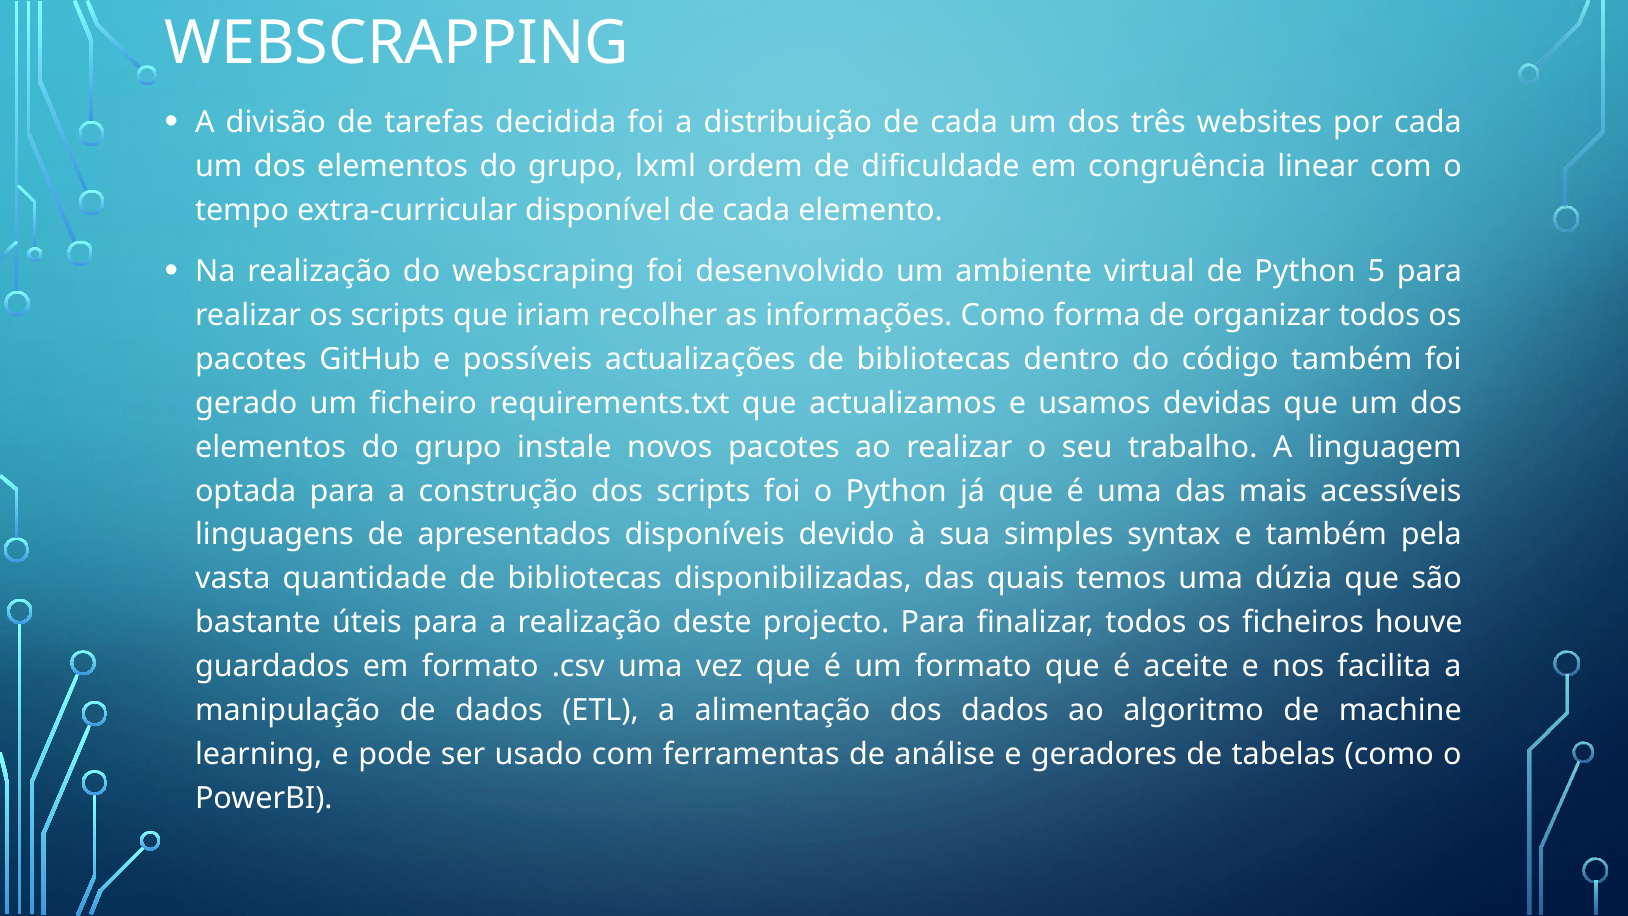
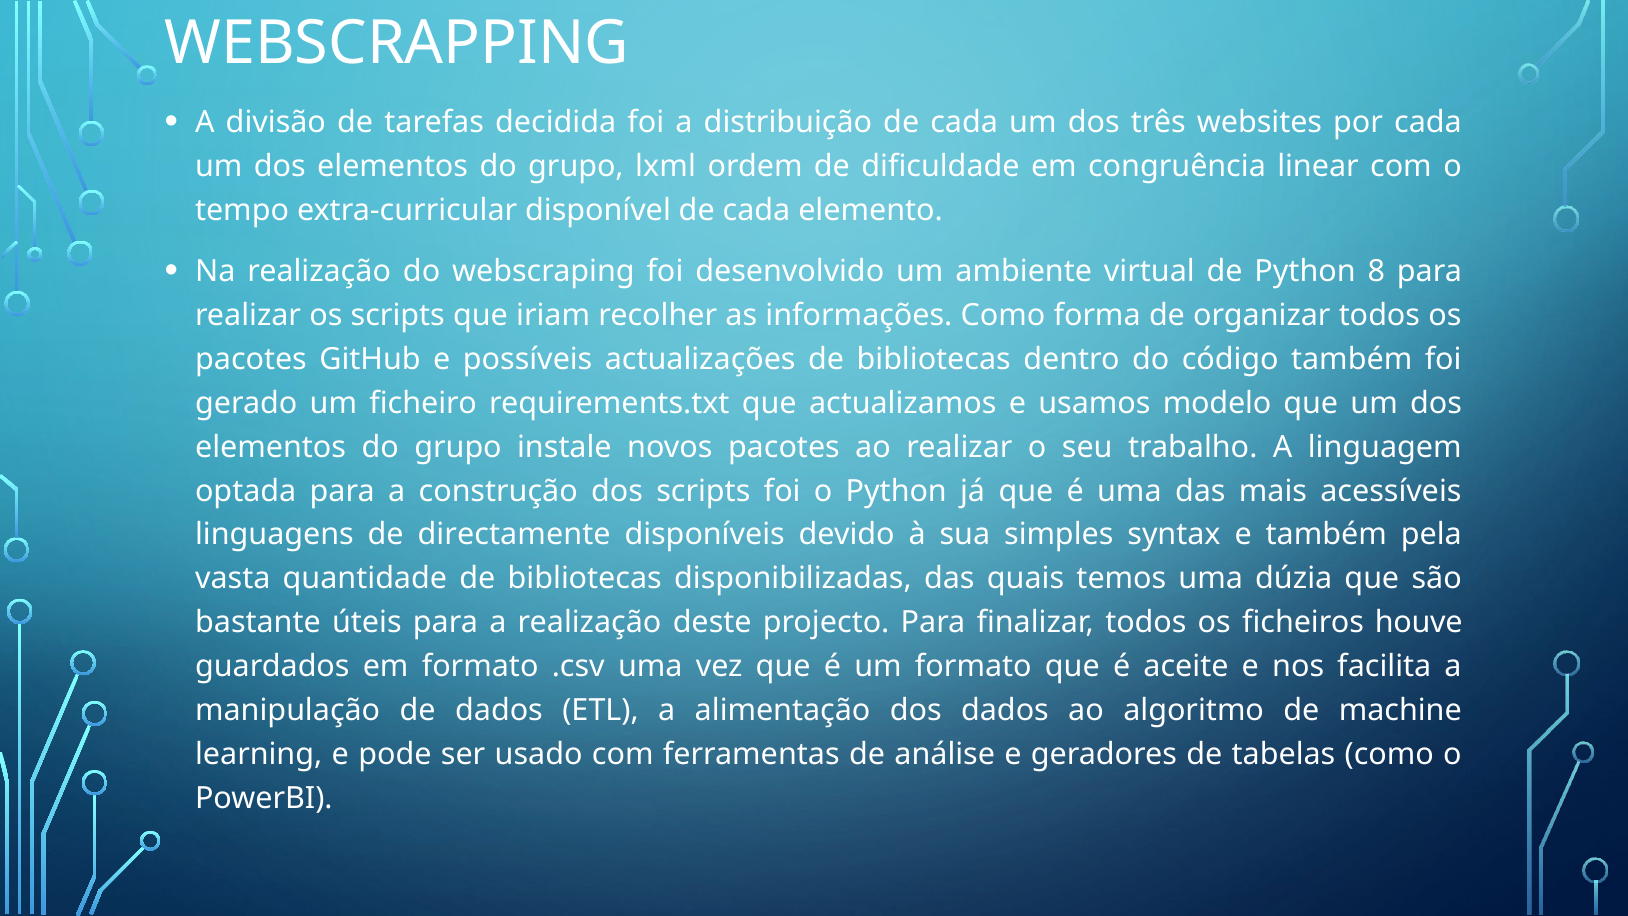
5: 5 -> 8
devidas: devidas -> modelo
apresentados: apresentados -> directamente
